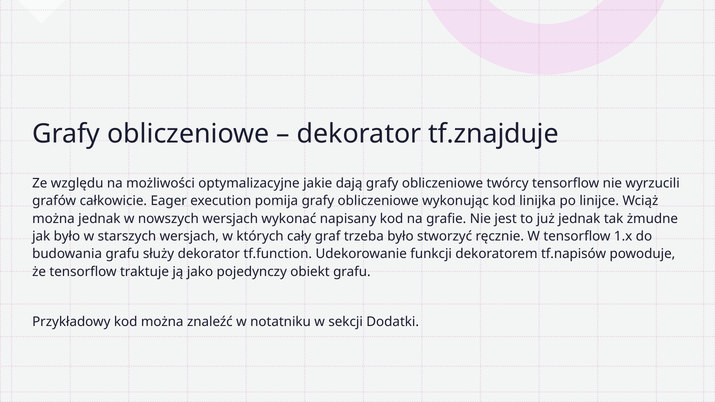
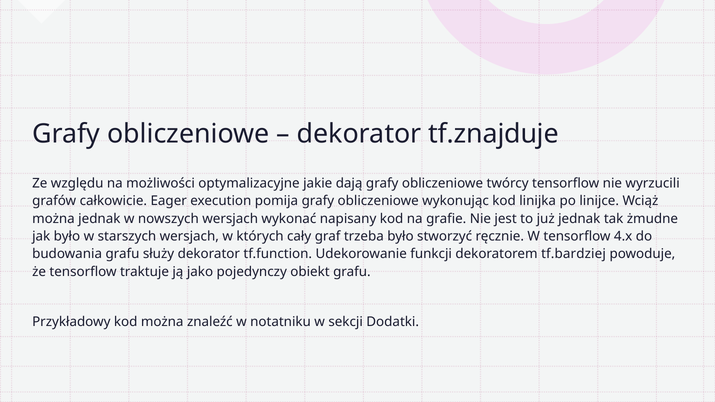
1.x: 1.x -> 4.x
tf.napisów: tf.napisów -> tf.bardziej
